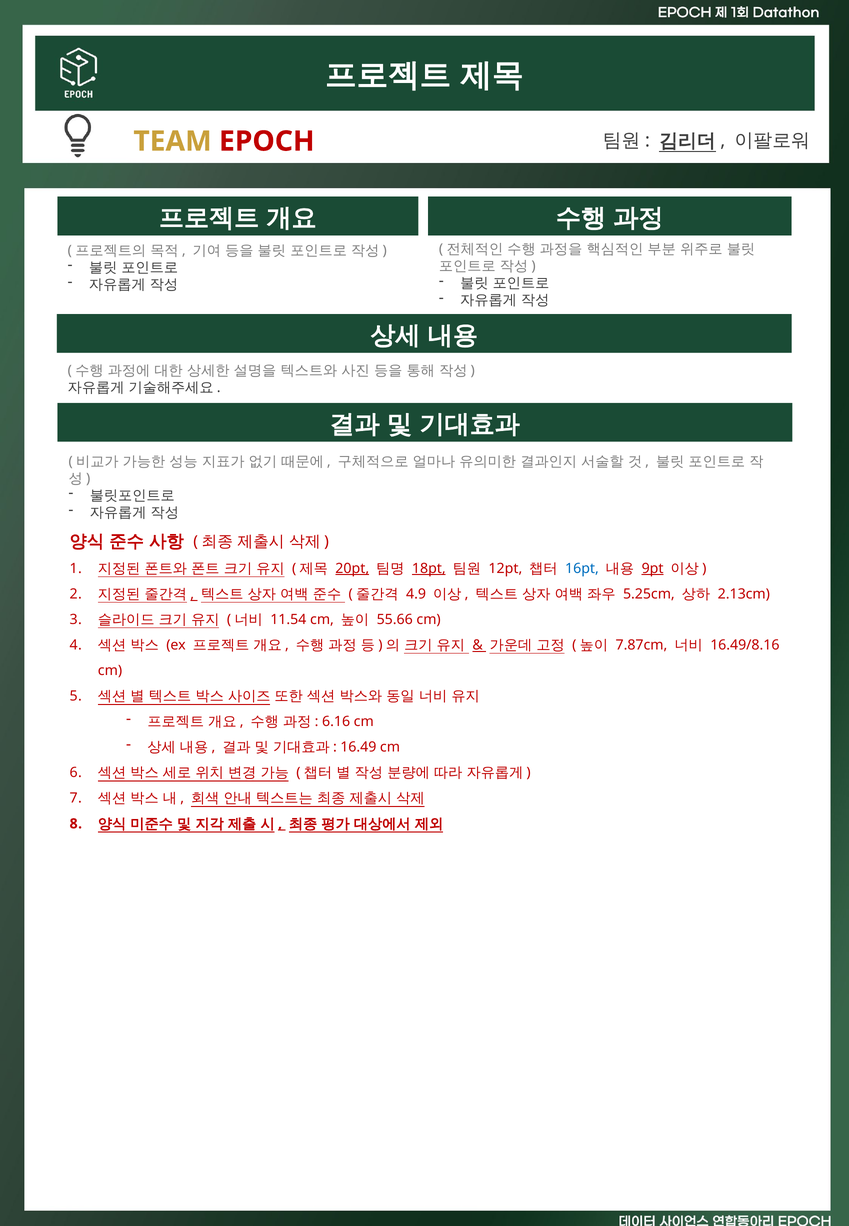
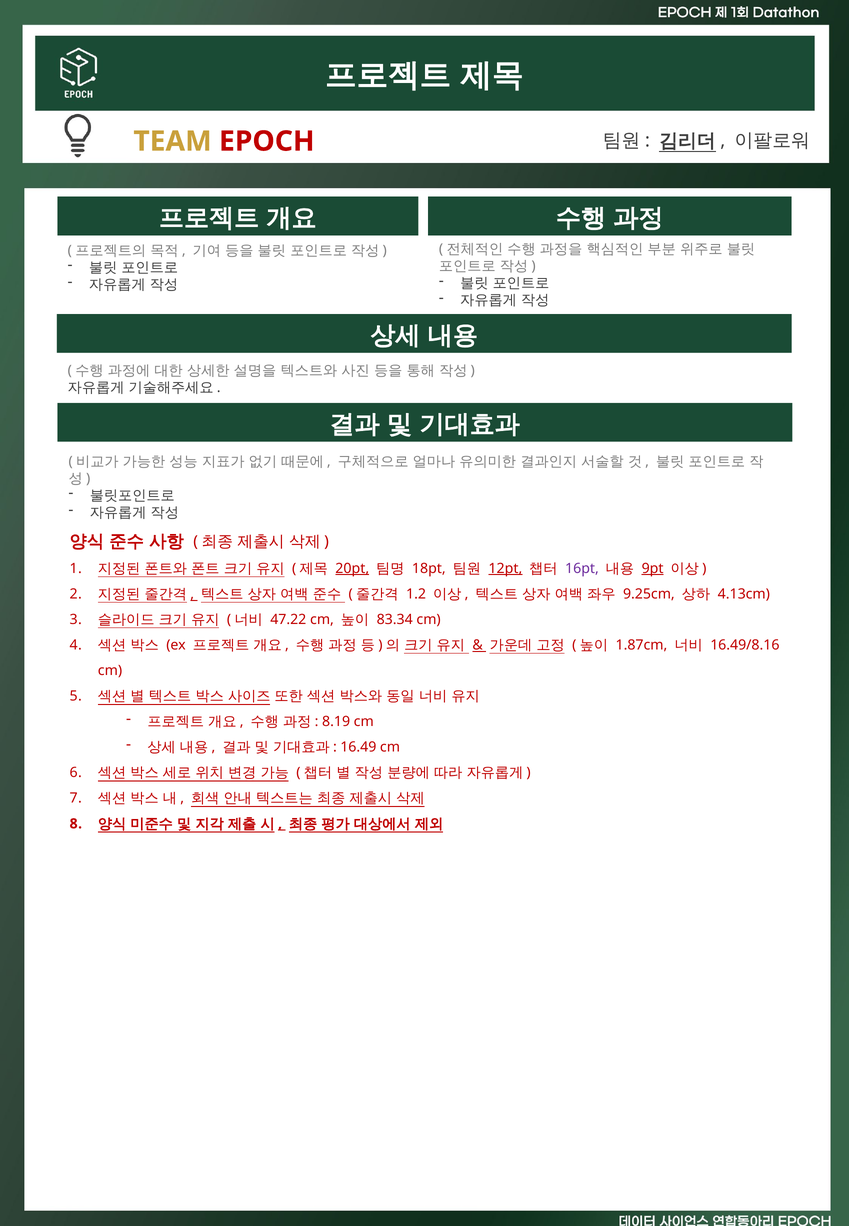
18pt underline: present -> none
12pt underline: none -> present
16pt colour: blue -> purple
4.9: 4.9 -> 1.2
5.25cm: 5.25cm -> 9.25cm
2.13cm: 2.13cm -> 4.13cm
11.54: 11.54 -> 47.22
55.66: 55.66 -> 83.34
7.87cm: 7.87cm -> 1.87cm
6.16: 6.16 -> 8.19
